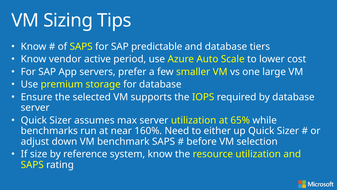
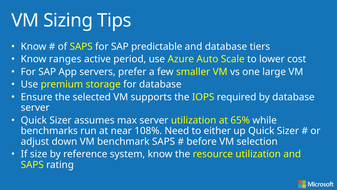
vendor: vendor -> ranges
160%: 160% -> 108%
